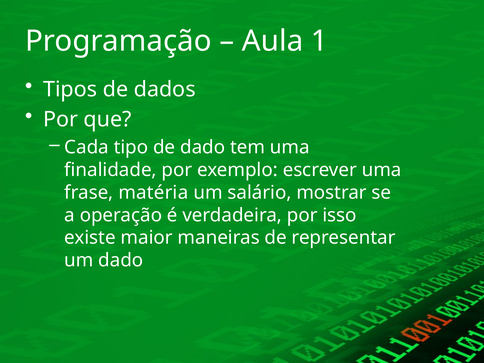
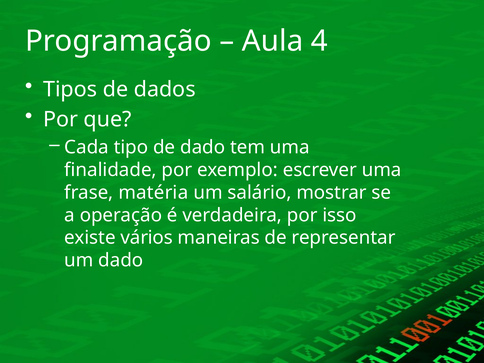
1: 1 -> 4
maior: maior -> vários
